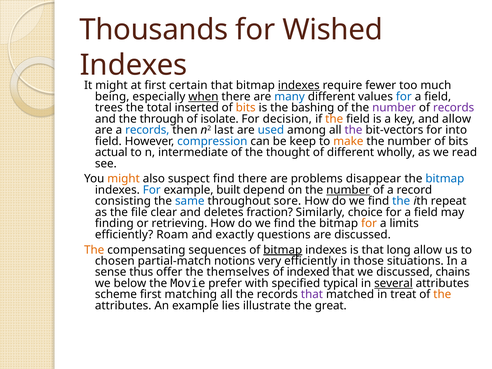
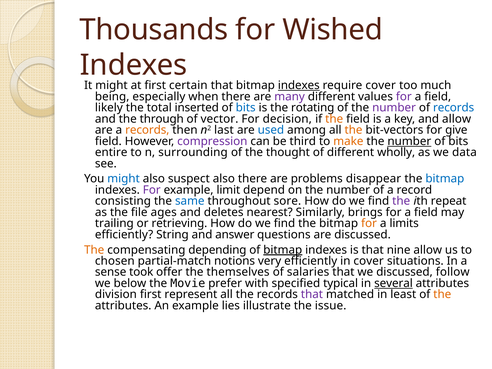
require fewer: fewer -> cover
when underline: present -> none
many colour: blue -> purple
for at (404, 97) colour: blue -> purple
trees: trees -> likely
bits at (246, 108) colour: orange -> blue
bashing: bashing -> rotating
records at (454, 108) colour: purple -> blue
isolate: isolate -> vector
records at (147, 130) colour: blue -> orange
the at (353, 130) colour: purple -> orange
into: into -> give
compression colour: blue -> purple
keep: keep -> third
number at (409, 141) underline: none -> present
actual: actual -> entire
intermediate: intermediate -> surrounding
read: read -> data
might at (124, 179) colour: orange -> blue
suspect find: find -> also
For at (152, 190) colour: blue -> purple
built: built -> limit
number at (348, 190) underline: present -> none
the at (401, 201) colour: blue -> purple
clear: clear -> ages
fraction: fraction -> nearest
choice: choice -> brings
finding: finding -> trailing
Roam: Roam -> String
exactly: exactly -> answer
sequences: sequences -> depending
long: long -> nine
in those: those -> cover
thus: thus -> took
indexed: indexed -> salaries
chains: chains -> follow
scheme: scheme -> division
matching: matching -> represent
treat: treat -> least
great: great -> issue
